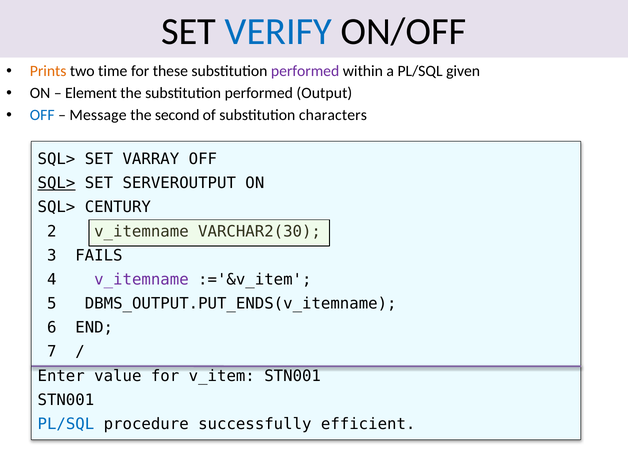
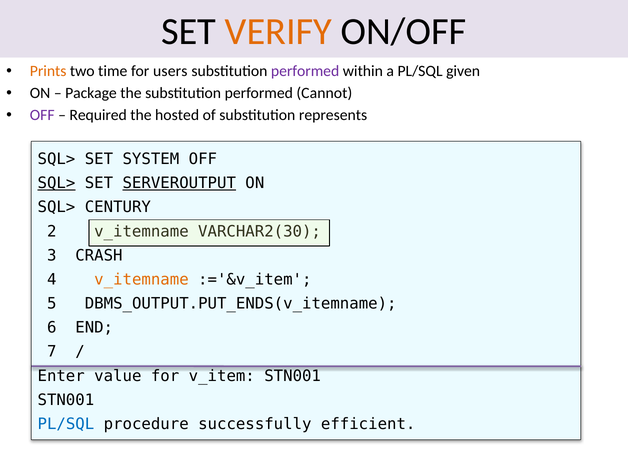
VERIFY colour: blue -> orange
these: these -> users
Element: Element -> Package
Output: Output -> Cannot
OFF at (42, 115) colour: blue -> purple
Message: Message -> Required
second: second -> hosted
characters: characters -> represents
VARRAY: VARRAY -> SYSTEM
SERVEROUTPUT underline: none -> present
FAILS: FAILS -> CRASH
v_itemname at (141, 279) colour: purple -> orange
